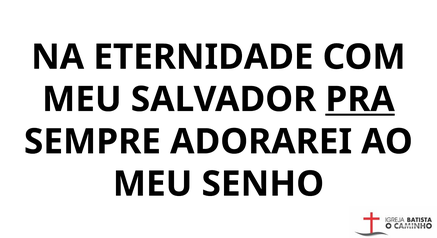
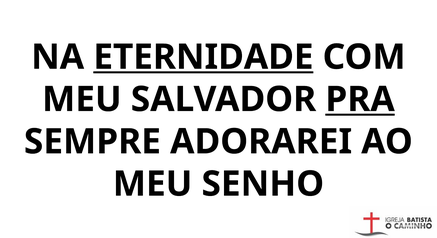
ETERNIDADE underline: none -> present
